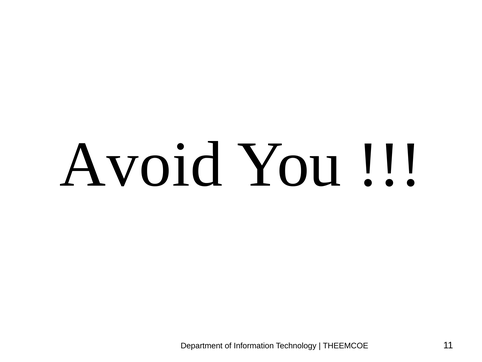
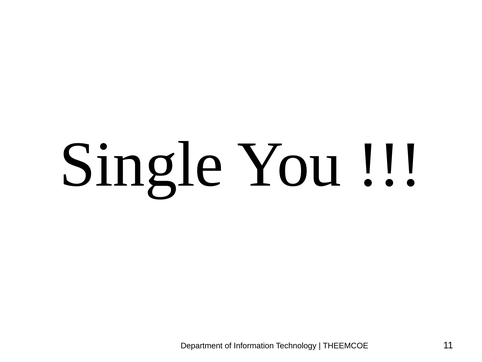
Avoid: Avoid -> Single
